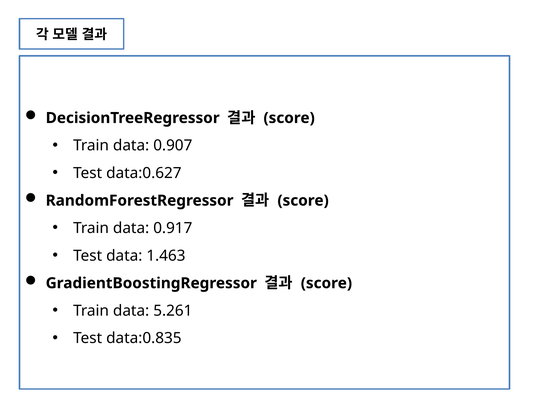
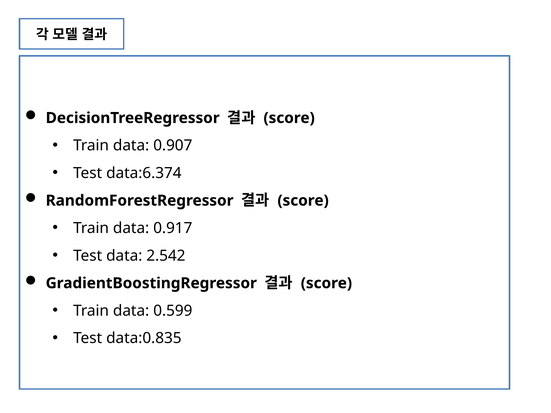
data:0.627: data:0.627 -> data:6.374
1.463: 1.463 -> 2.542
5.261: 5.261 -> 0.599
